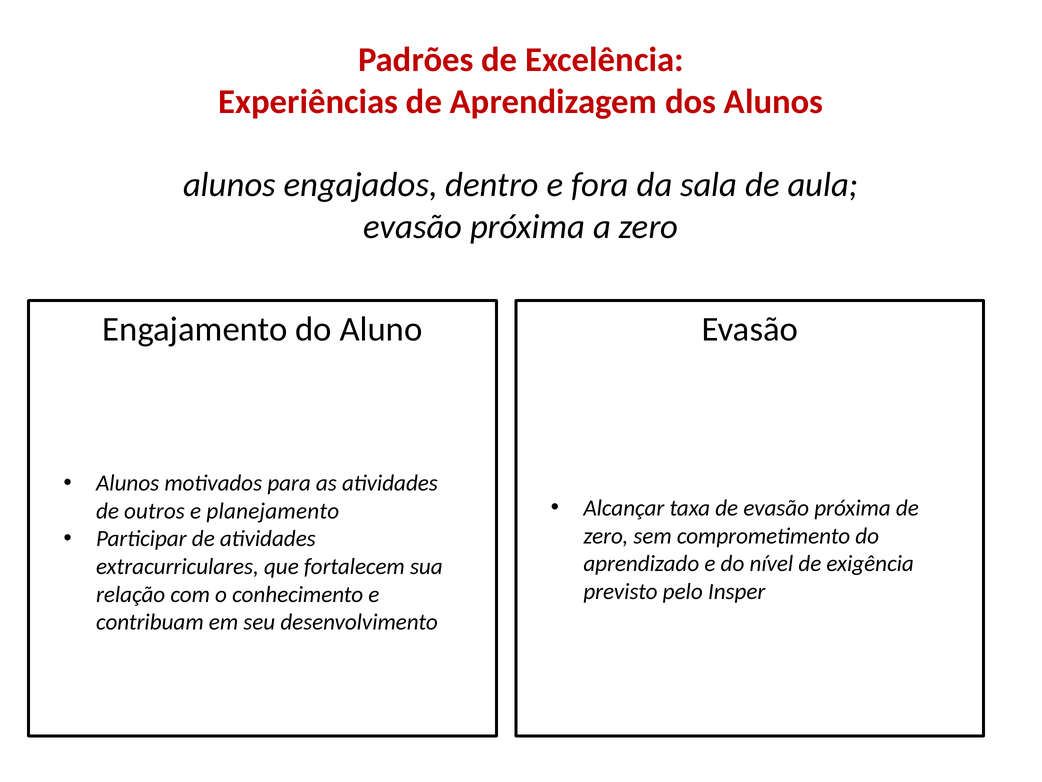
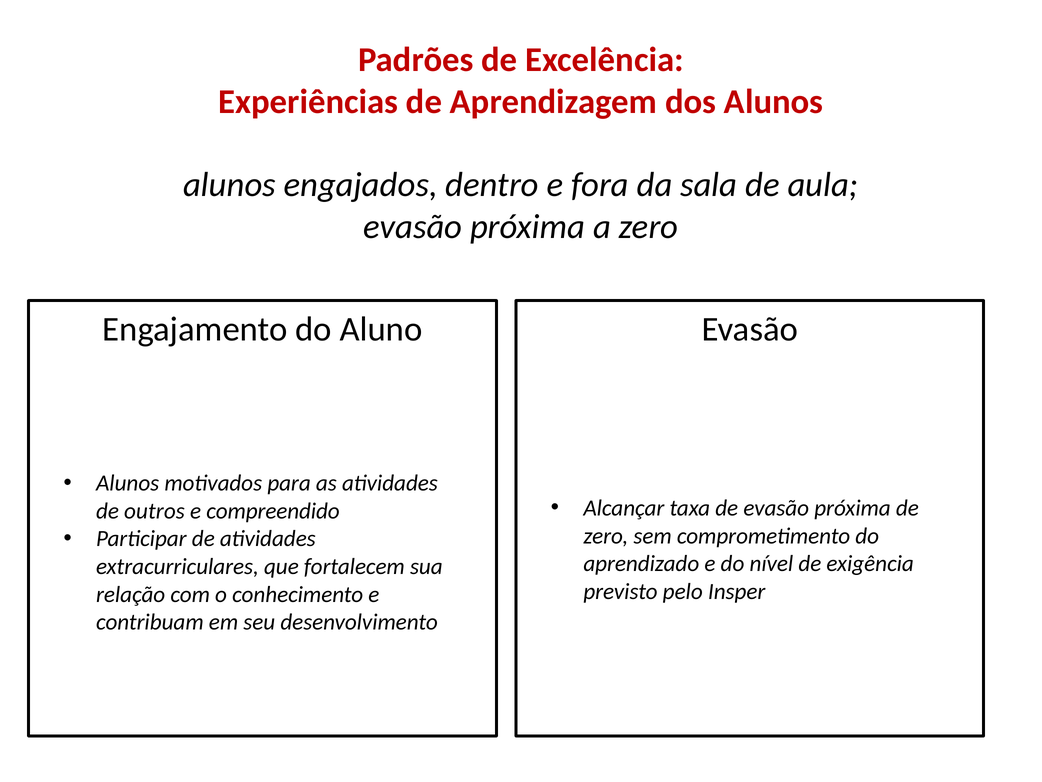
planejamento: planejamento -> compreendido
